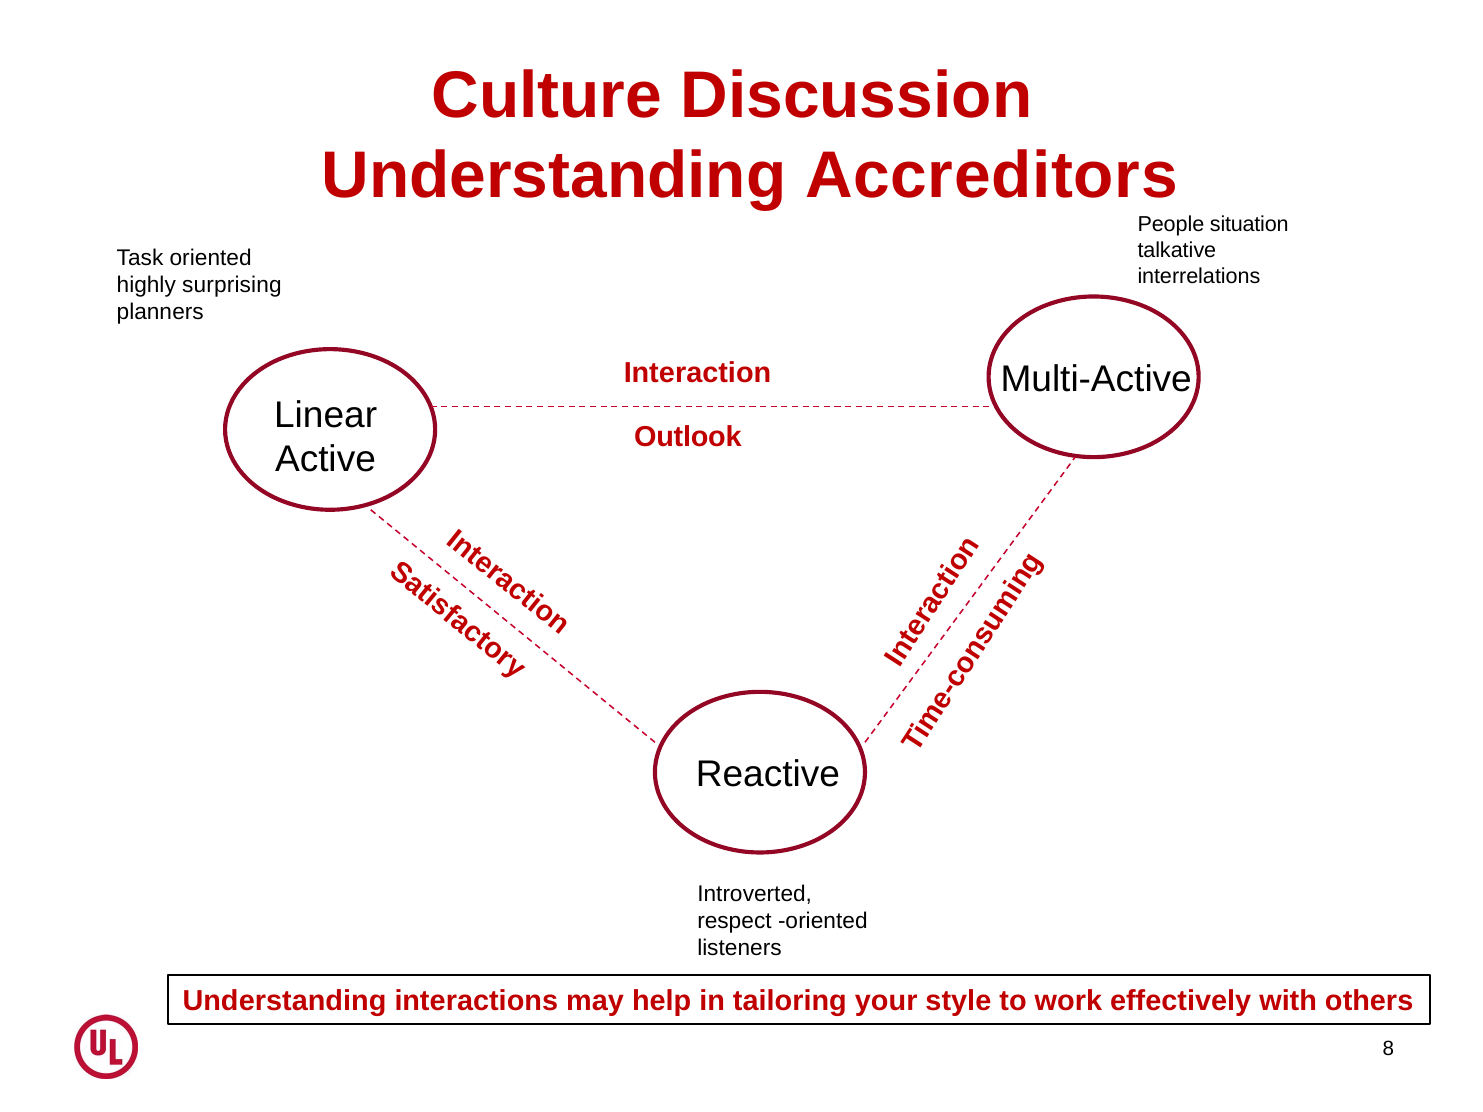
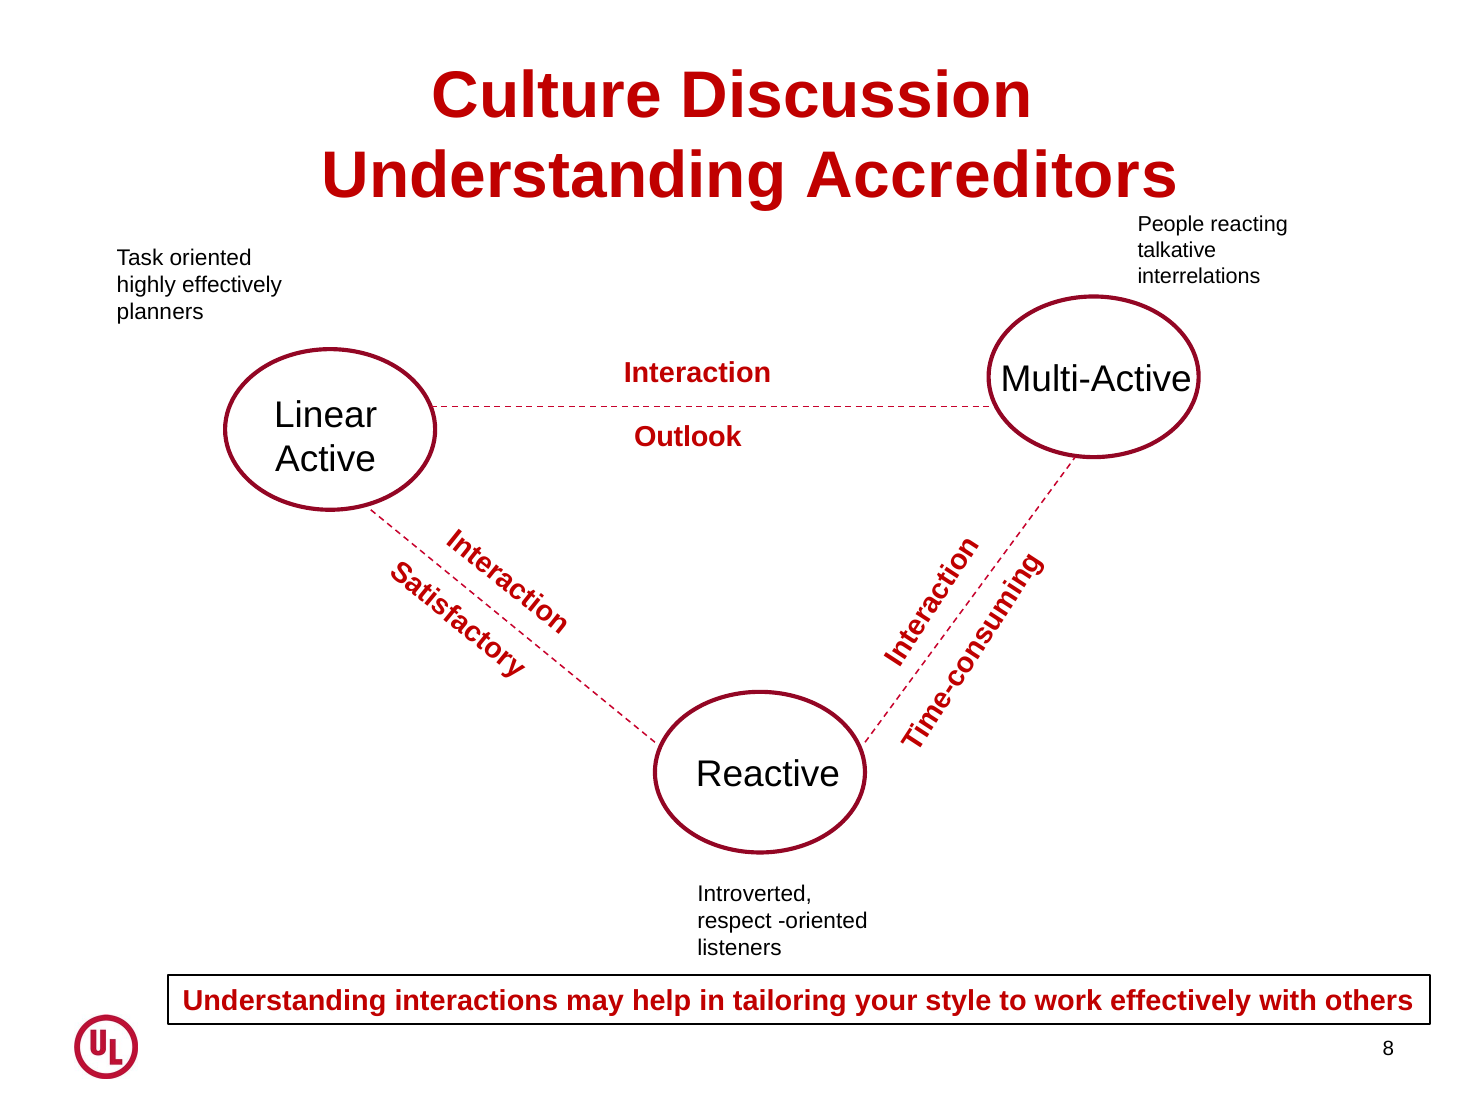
situation: situation -> reacting
highly surprising: surprising -> effectively
